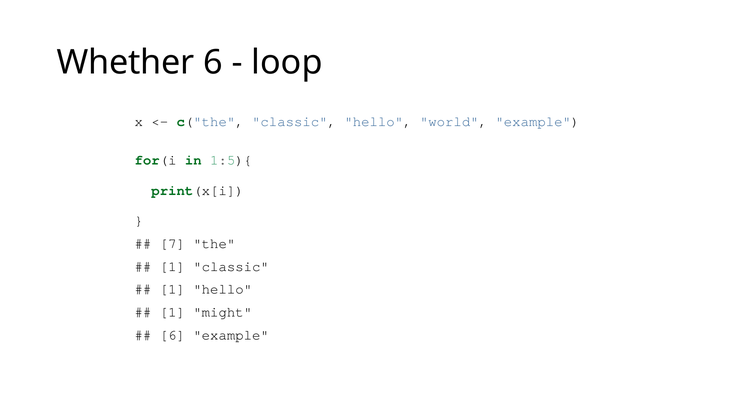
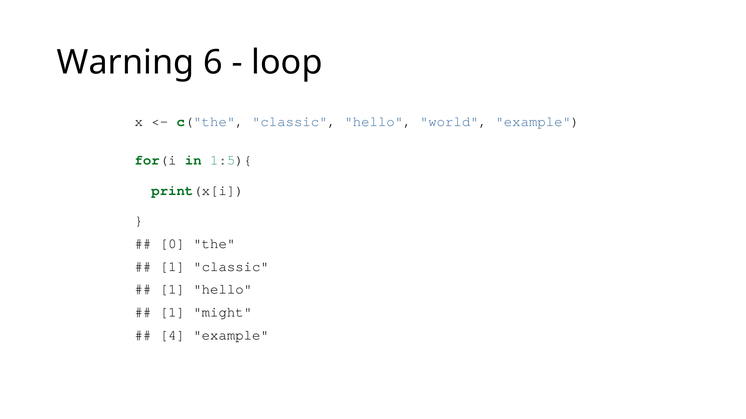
Whether: Whether -> Warning
7: 7 -> 0
6 at (172, 335): 6 -> 4
